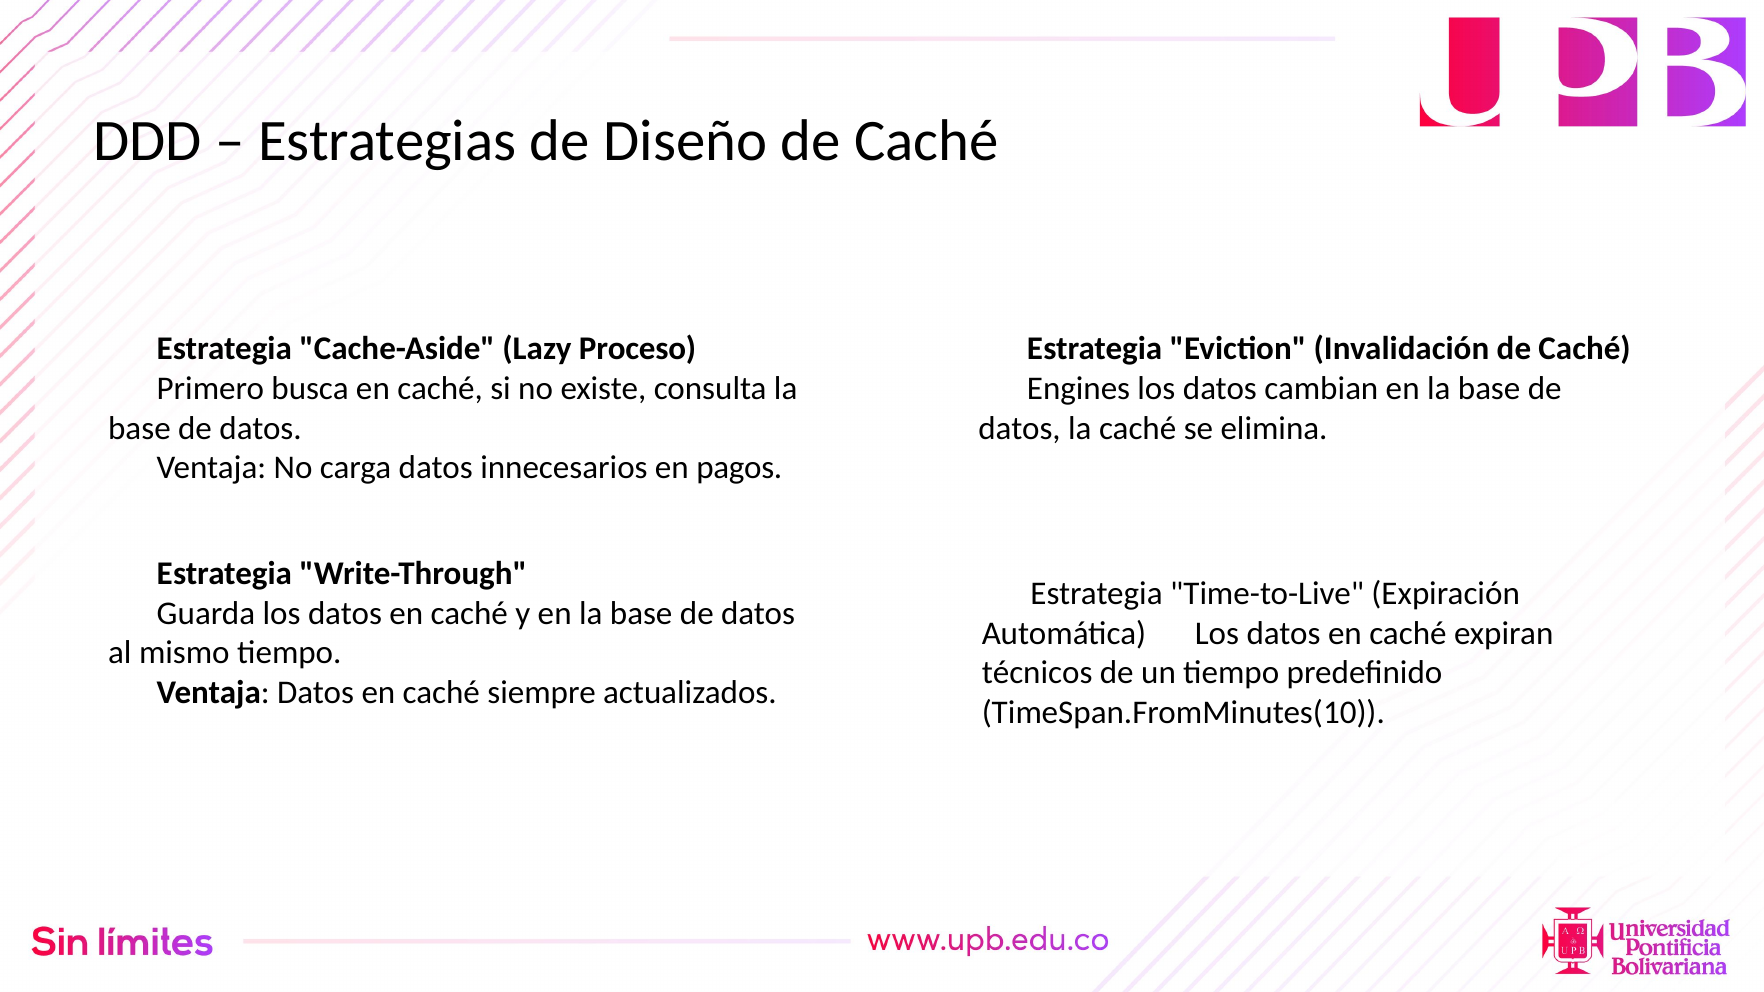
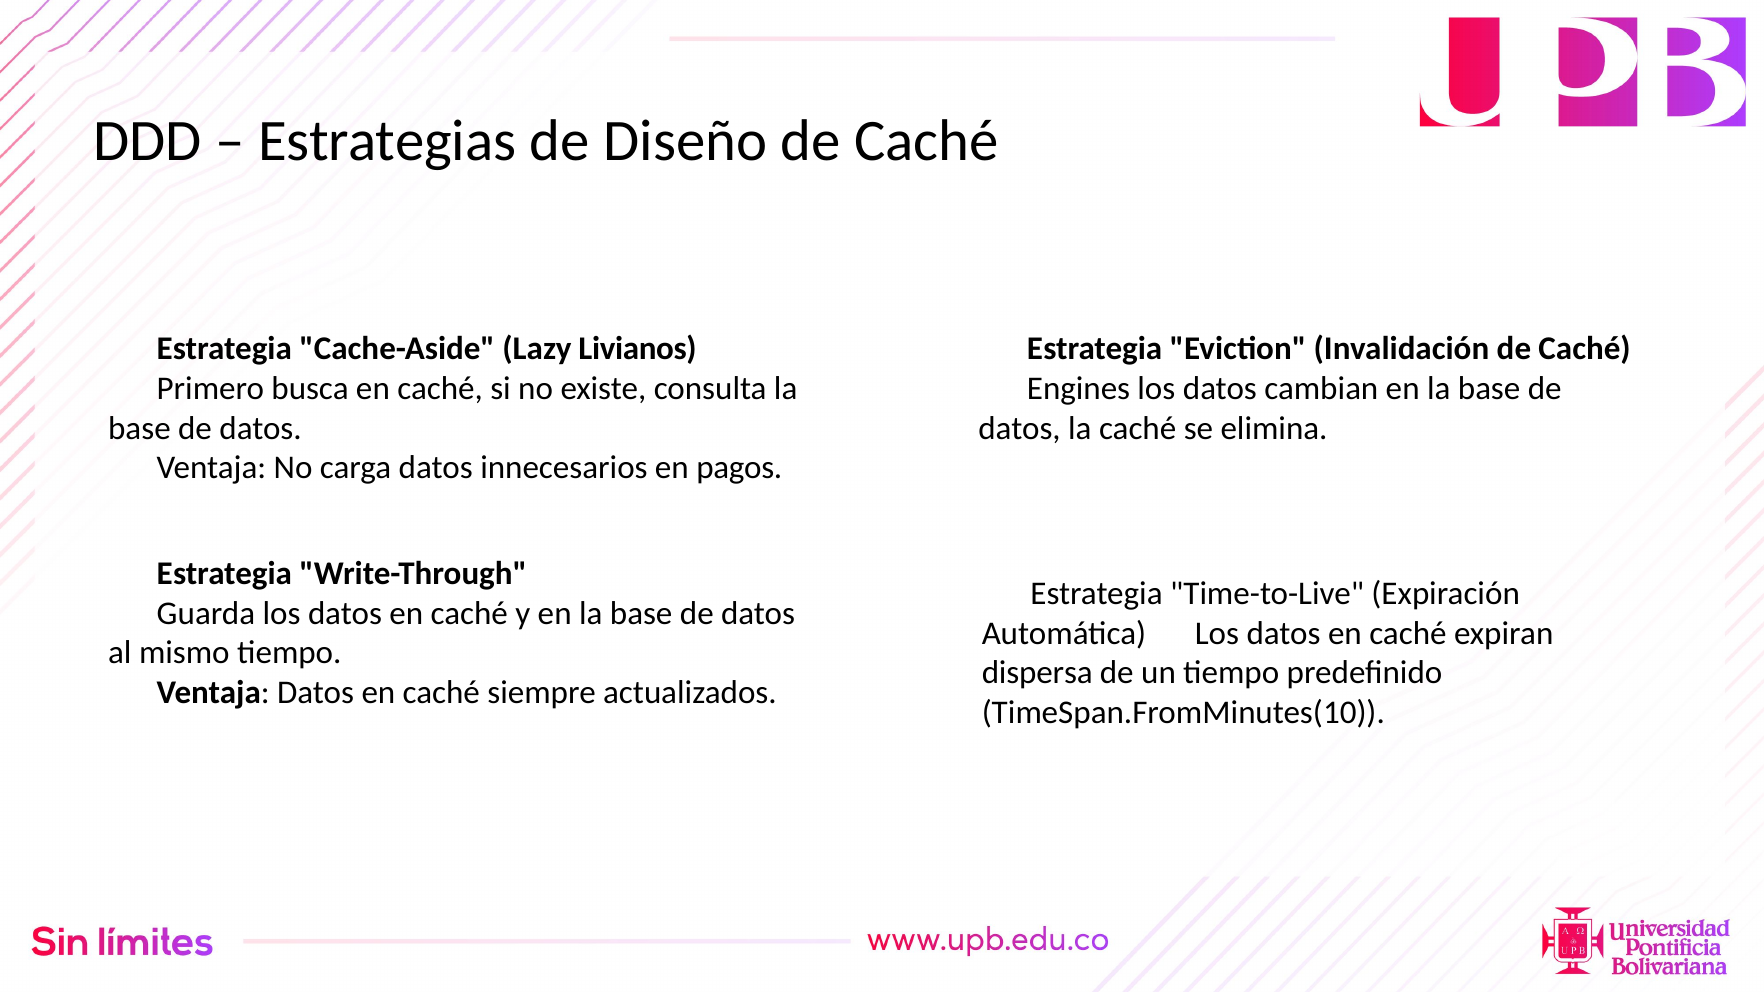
Proceso: Proceso -> Livianos
técnicos: técnicos -> dispersa
